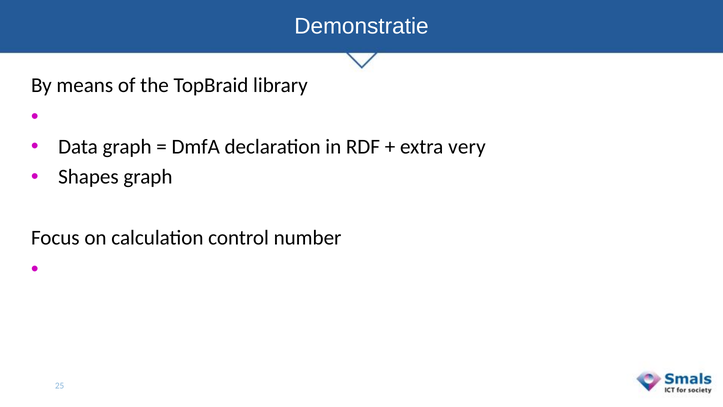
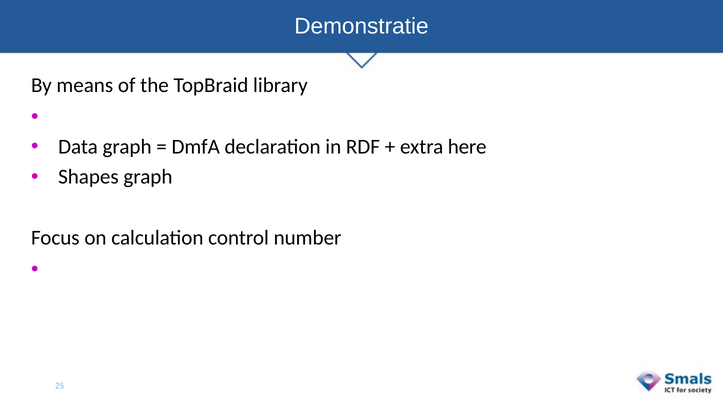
very: very -> here
